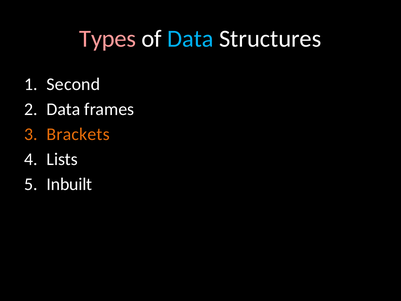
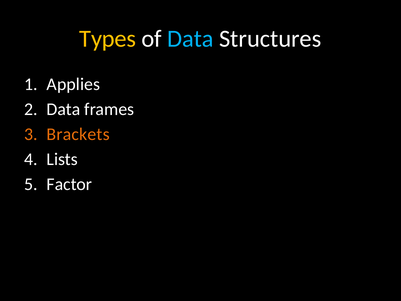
Types colour: pink -> yellow
Second: Second -> Applies
Inbuilt: Inbuilt -> Factor
